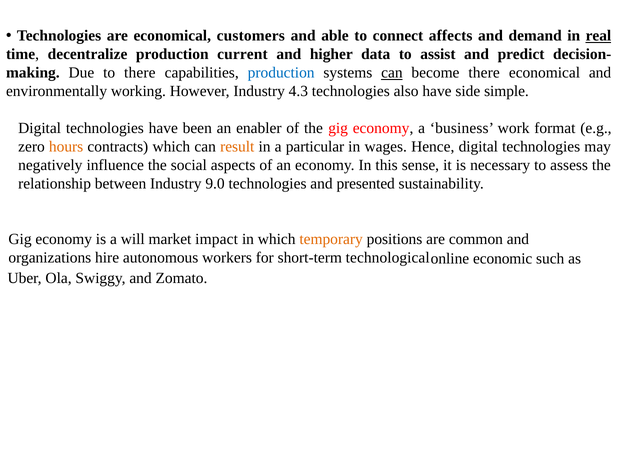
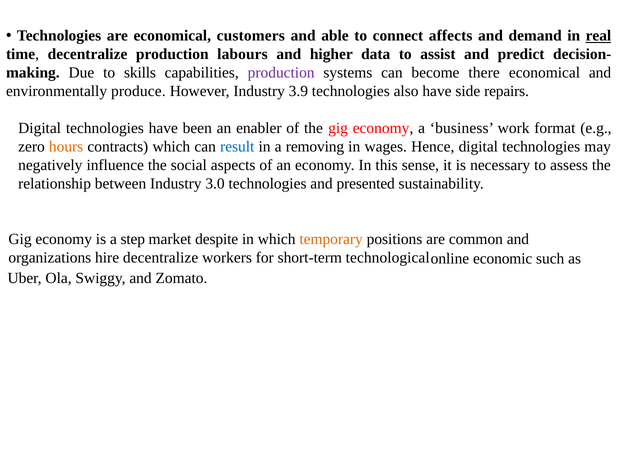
current: current -> labours
to there: there -> skills
production at (281, 73) colour: blue -> purple
can at (392, 73) underline: present -> none
working: working -> produce
4.3: 4.3 -> 3.9
simple: simple -> repairs
result colour: orange -> blue
particular: particular -> removing
9.0: 9.0 -> 3.0
will: will -> step
impact: impact -> despite
hire autonomous: autonomous -> decentralize
